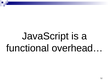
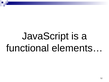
overhead…: overhead… -> elements…
